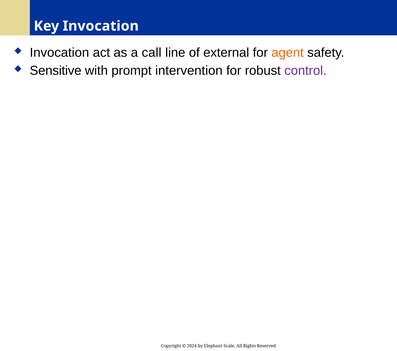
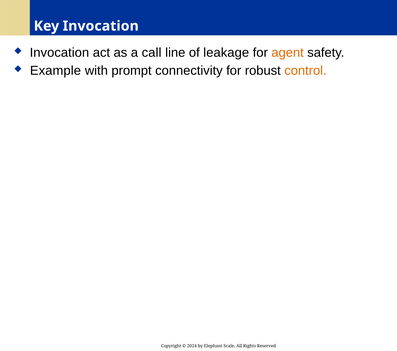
external: external -> leakage
Sensitive: Sensitive -> Example
intervention: intervention -> connectivity
control colour: purple -> orange
